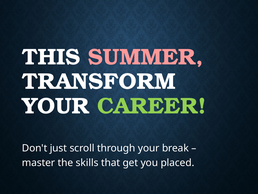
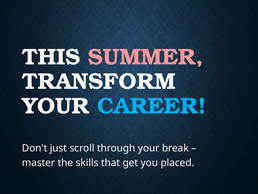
CAREER colour: light green -> light blue
